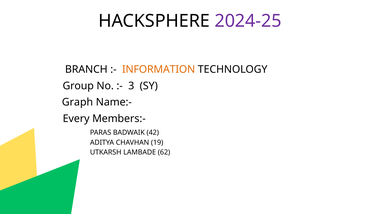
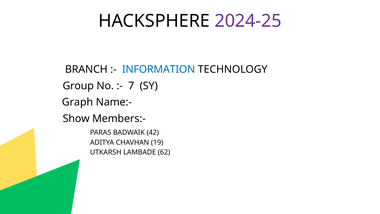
INFORMATION colour: orange -> blue
3: 3 -> 7
Every: Every -> Show
